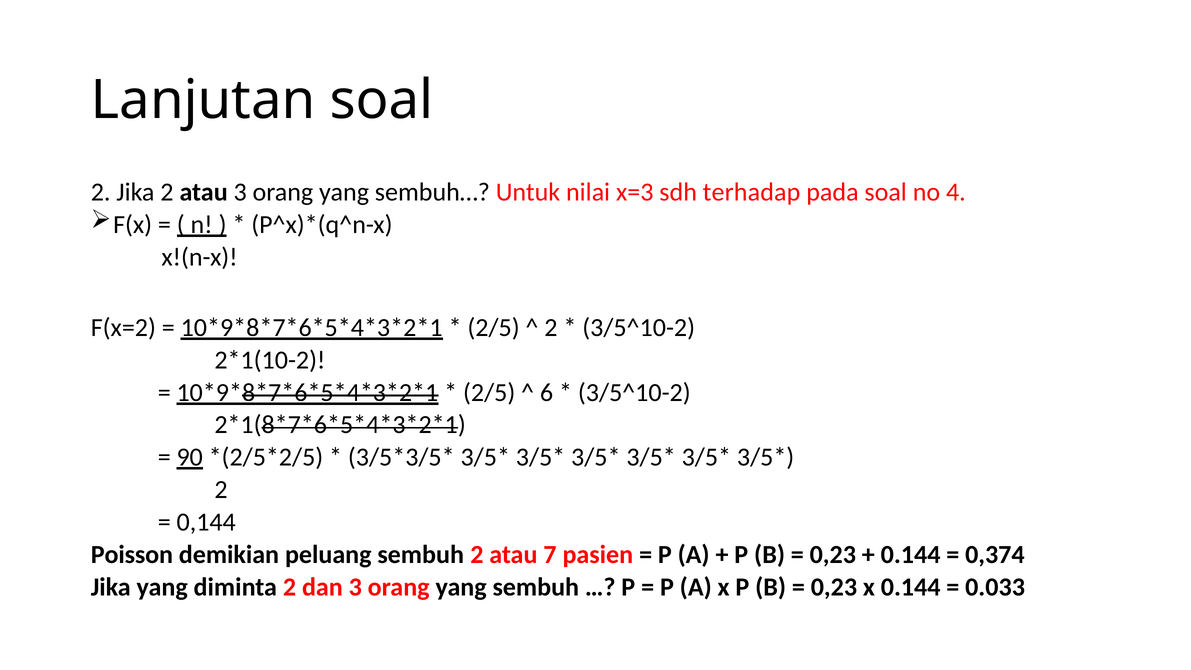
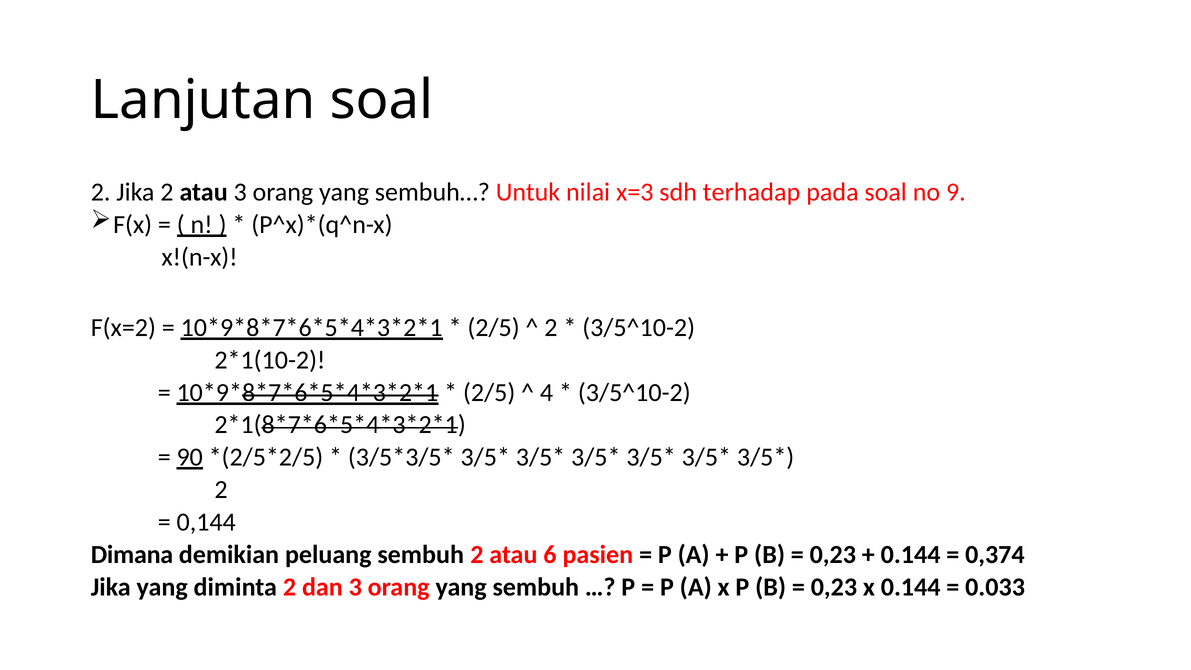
4: 4 -> 9
6: 6 -> 4
Poisson: Poisson -> Dimana
7: 7 -> 6
